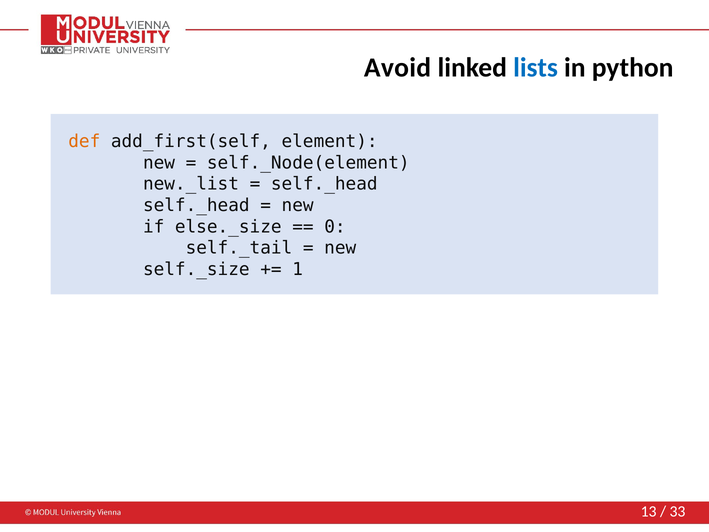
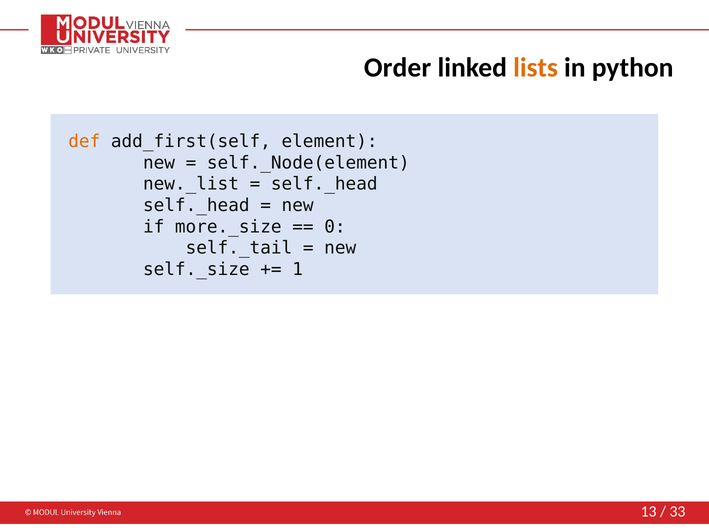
Avoid: Avoid -> Order
lists colour: blue -> orange
else._size: else._size -> more._size
